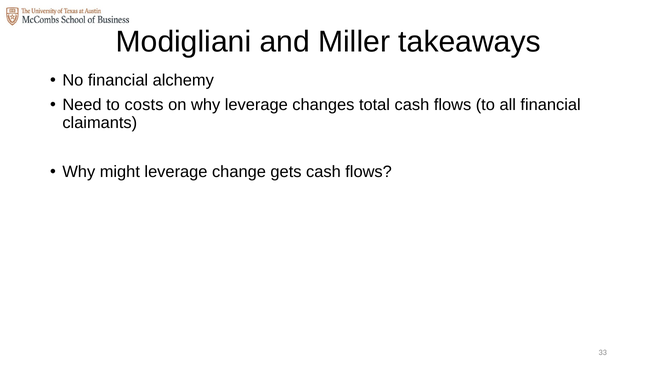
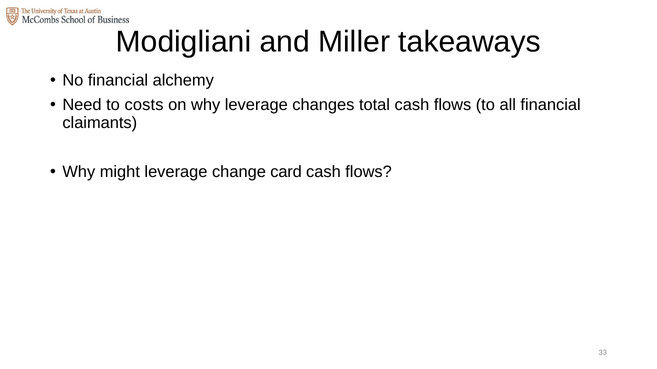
gets: gets -> card
